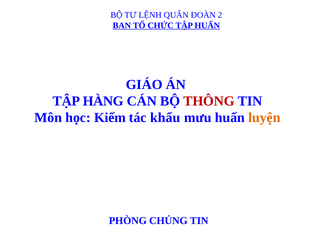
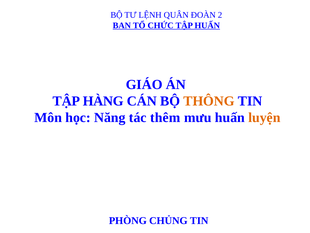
THÔNG colour: red -> orange
Kiểm: Kiểm -> Năng
khẩu: khẩu -> thêm
